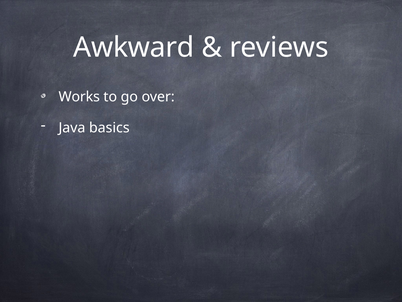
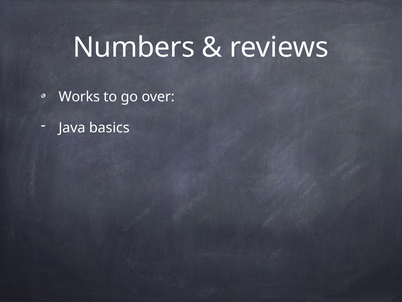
Awkward: Awkward -> Numbers
